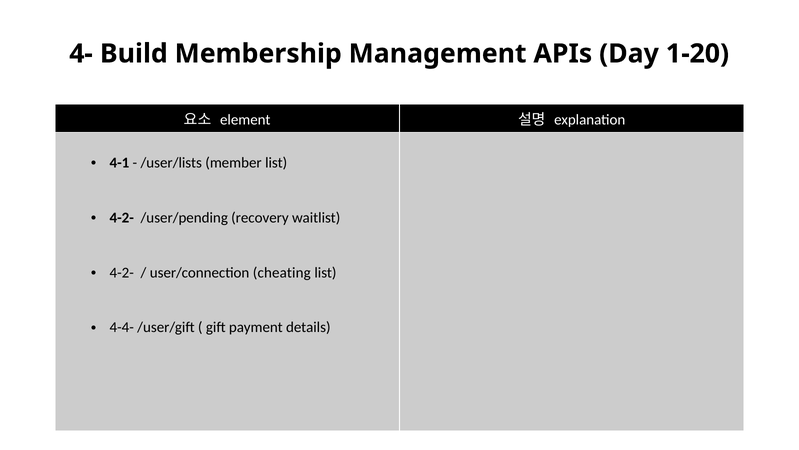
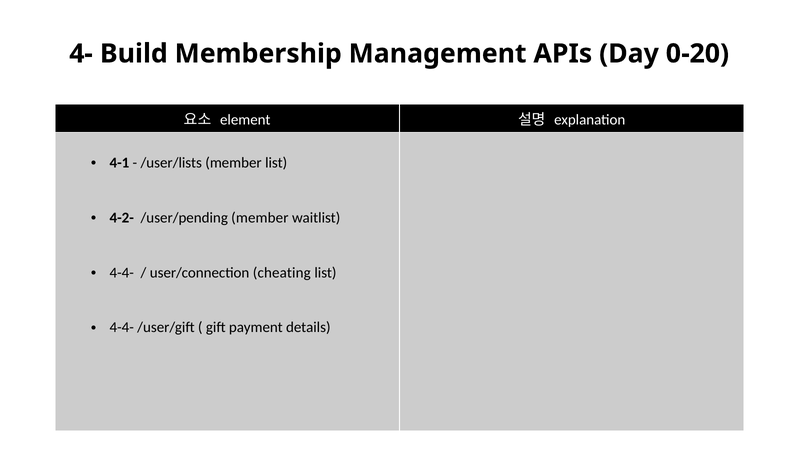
1-20: 1-20 -> 0-20
/user/pending recovery: recovery -> member
4-2- at (122, 272): 4-2- -> 4-4-
